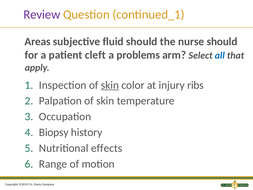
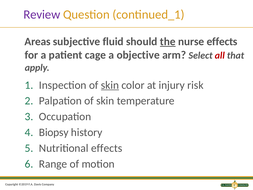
the underline: none -> present
nurse should: should -> effects
cleft: cleft -> cage
problems: problems -> objective
all colour: blue -> red
ribs: ribs -> risk
